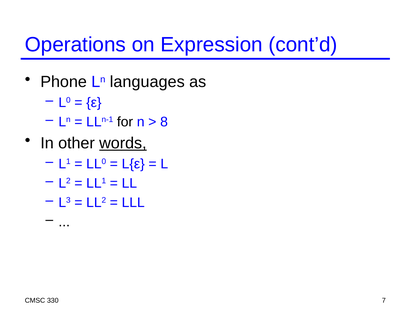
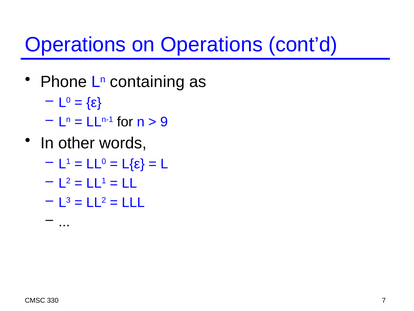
on Expression: Expression -> Operations
languages: languages -> containing
8: 8 -> 9
words underline: present -> none
